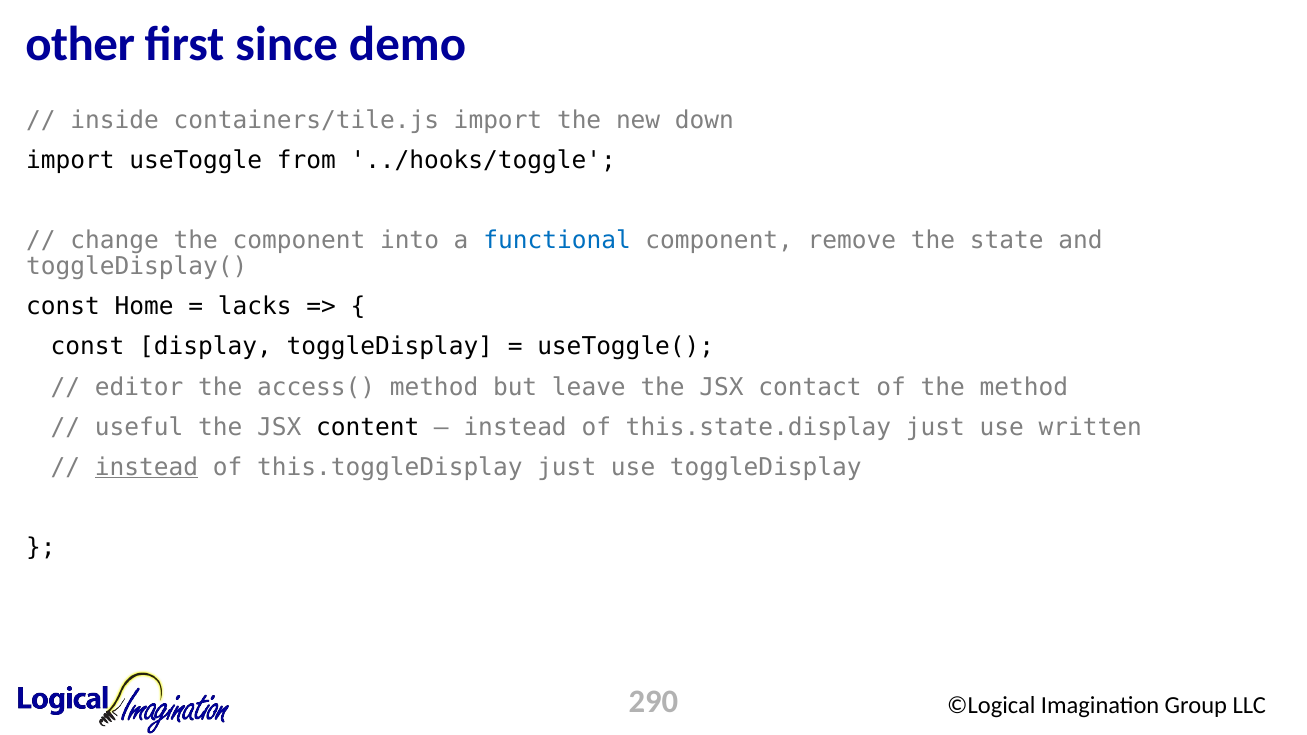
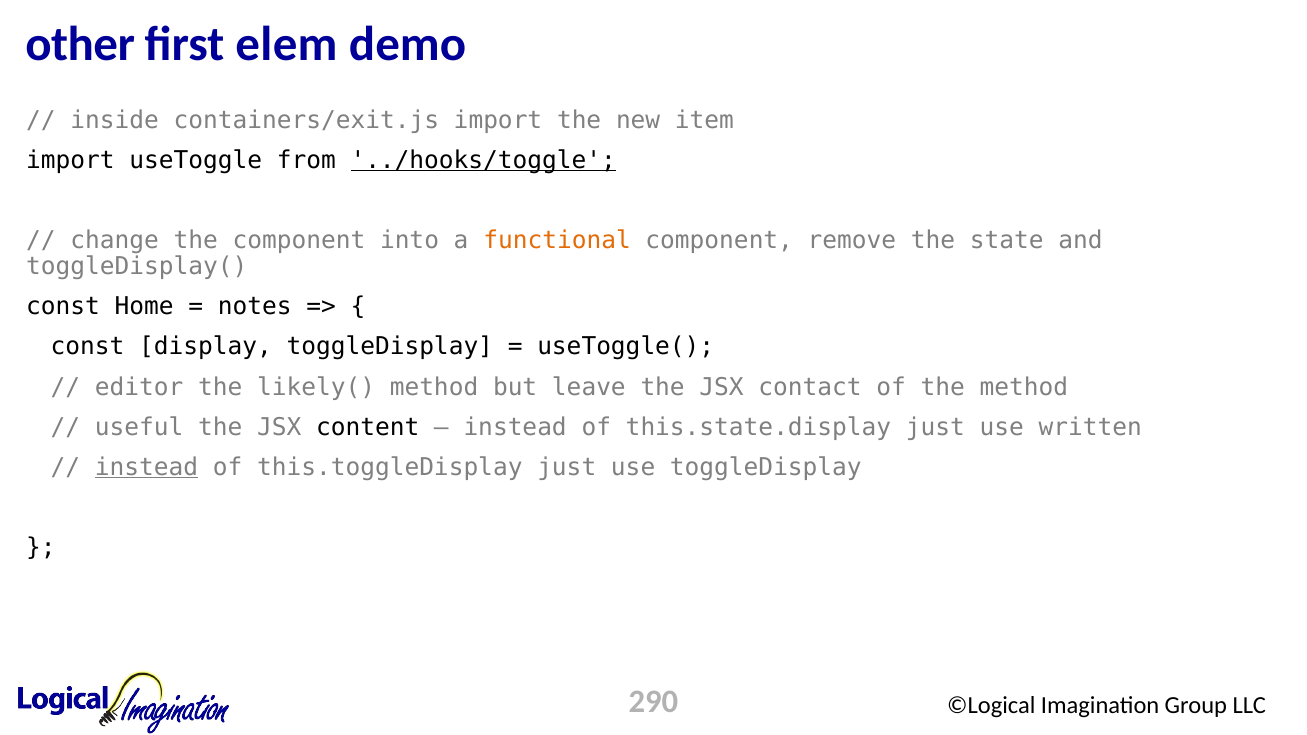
since: since -> elem
containers/tile.js: containers/tile.js -> containers/exit.js
down: down -> item
../hooks/toggle underline: none -> present
functional colour: blue -> orange
lacks: lacks -> notes
access(: access( -> likely(
